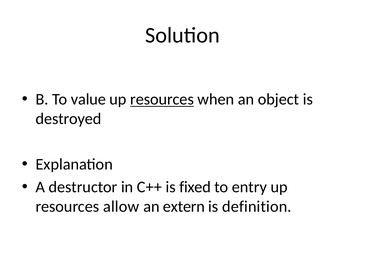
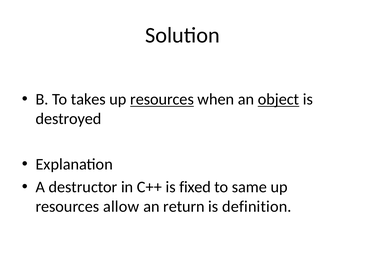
value: value -> takes
object underline: none -> present
entry: entry -> same
extern: extern -> return
